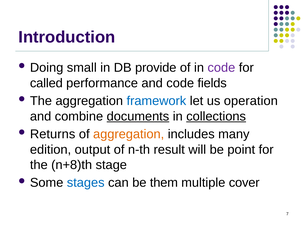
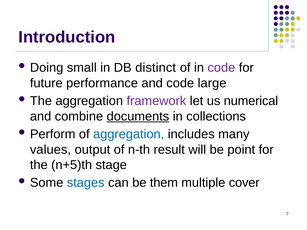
provide: provide -> distinct
called: called -> future
fields: fields -> large
framework colour: blue -> purple
operation: operation -> numerical
collections underline: present -> none
Returns: Returns -> Perform
aggregation at (129, 134) colour: orange -> blue
edition: edition -> values
n+8)th: n+8)th -> n+5)th
